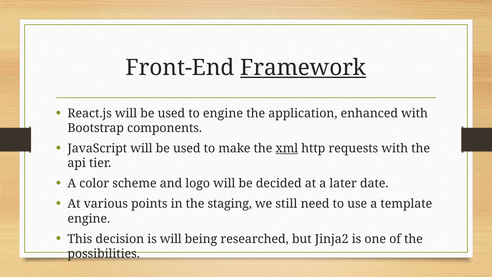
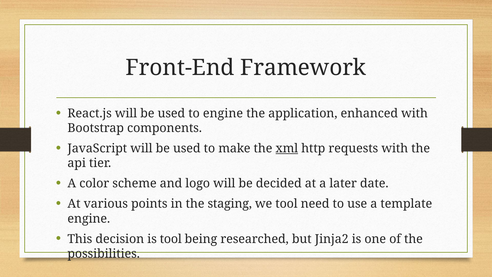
Framework underline: present -> none
we still: still -> tool
is will: will -> tool
